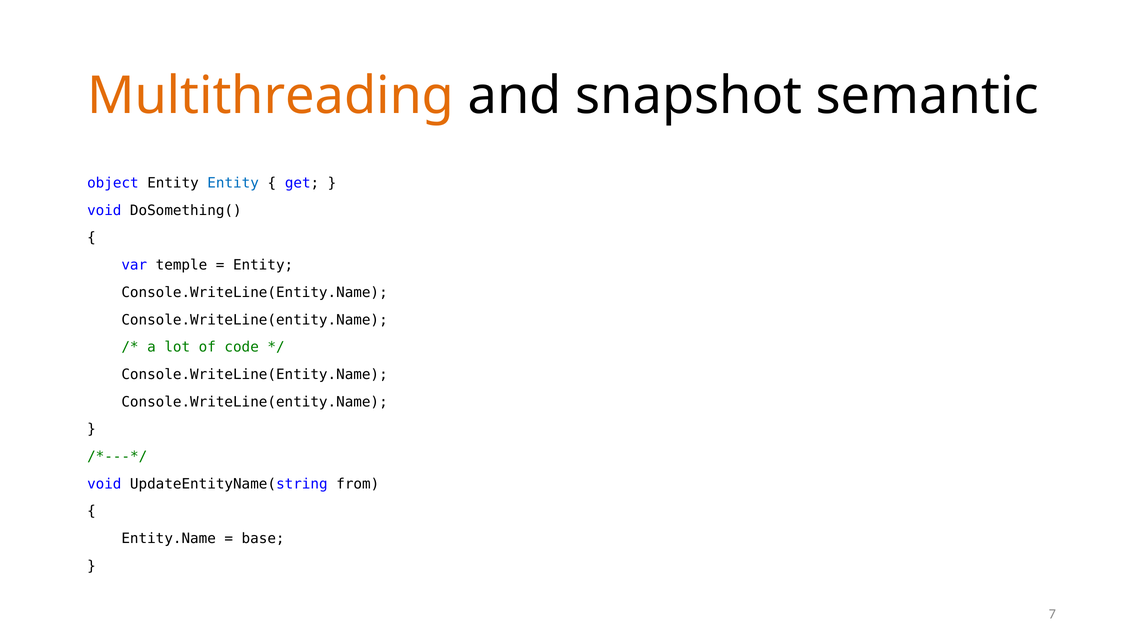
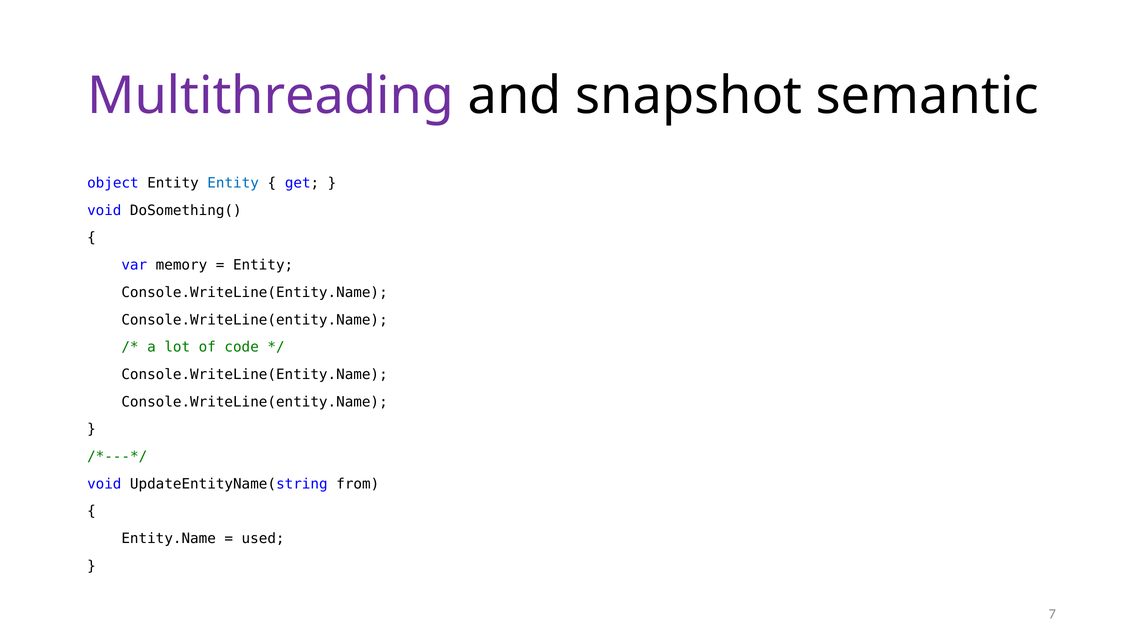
Multithreading colour: orange -> purple
temple: temple -> memory
base: base -> used
